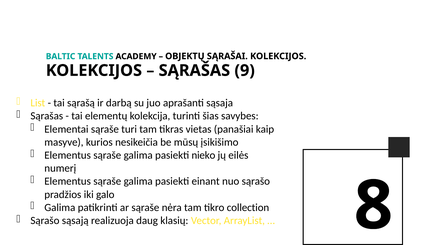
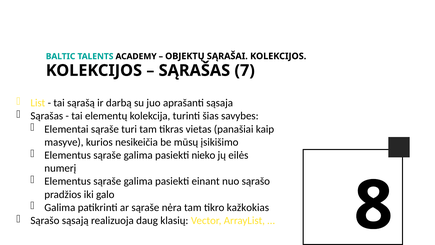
9: 9 -> 7
collection: collection -> kažkokias
